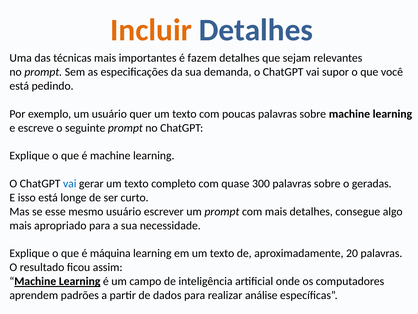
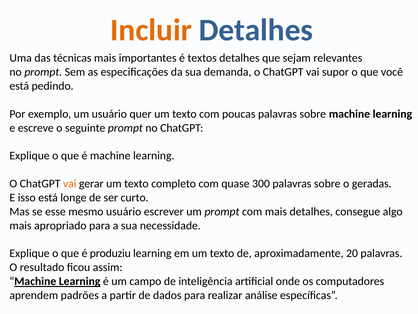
fazem: fazem -> textos
vai at (70, 183) colour: blue -> orange
máquina: máquina -> produziu
